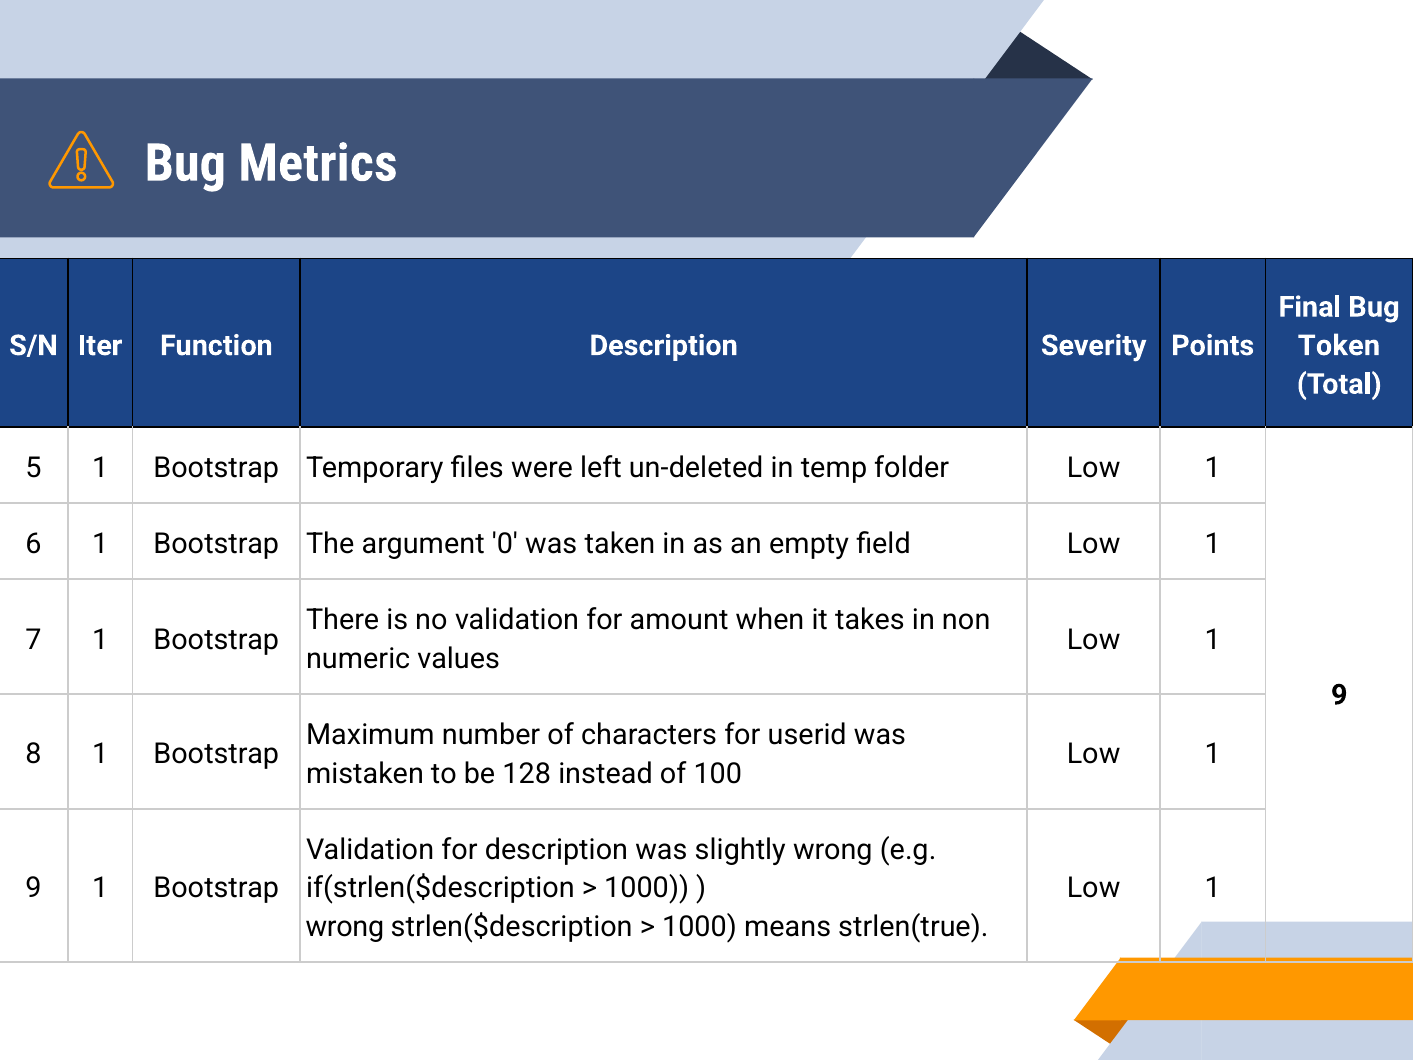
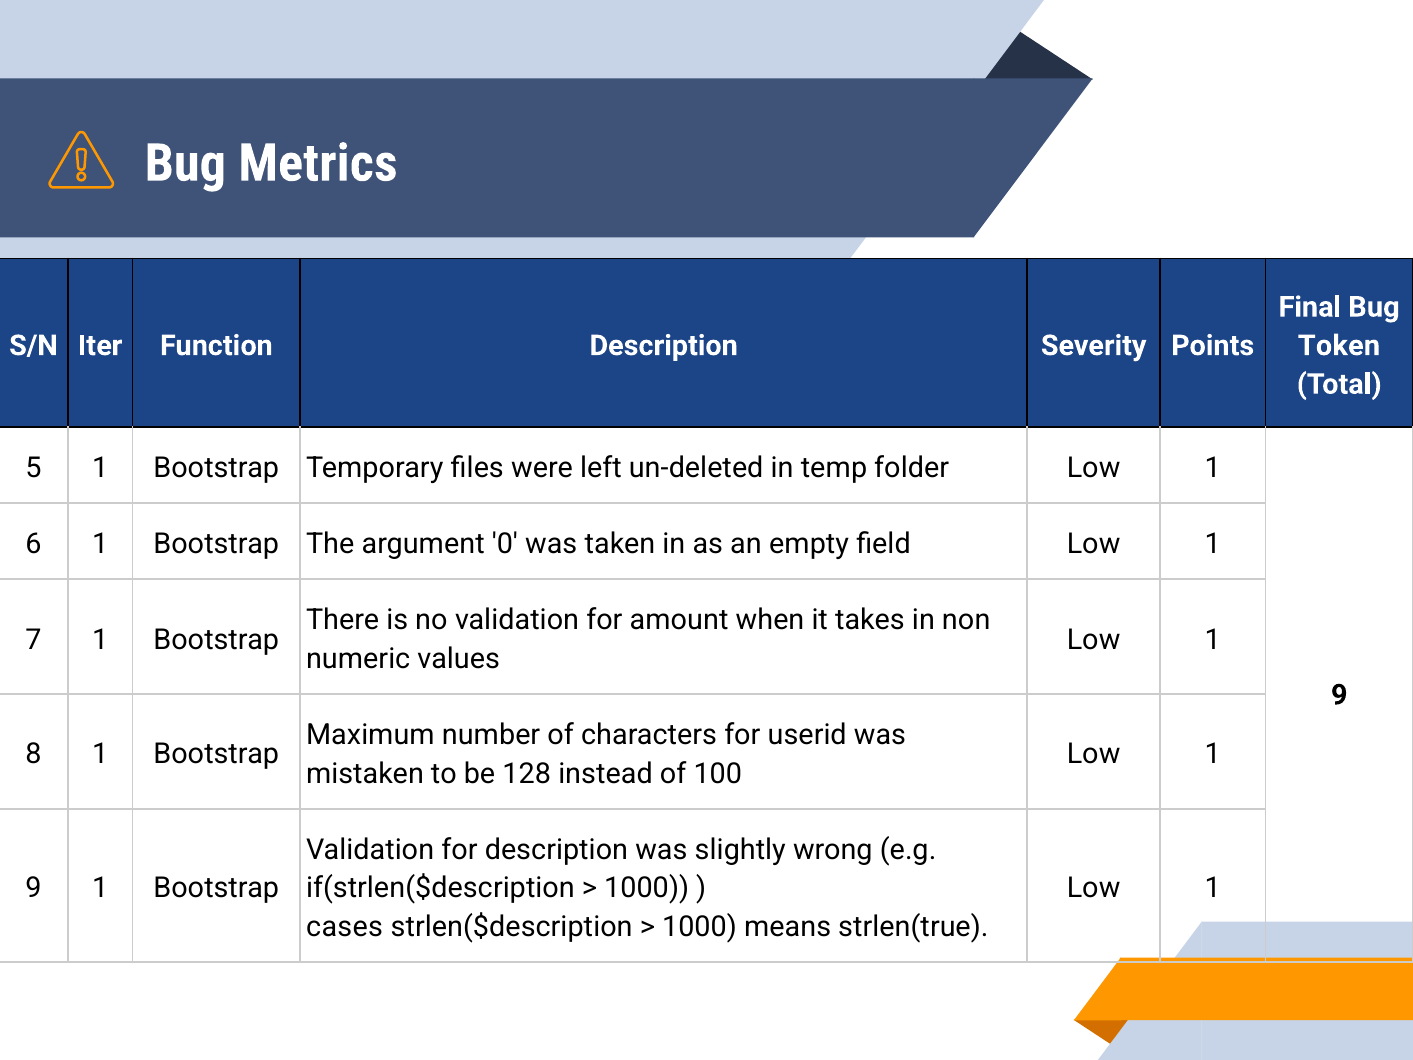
wrong at (345, 927): wrong -> cases
